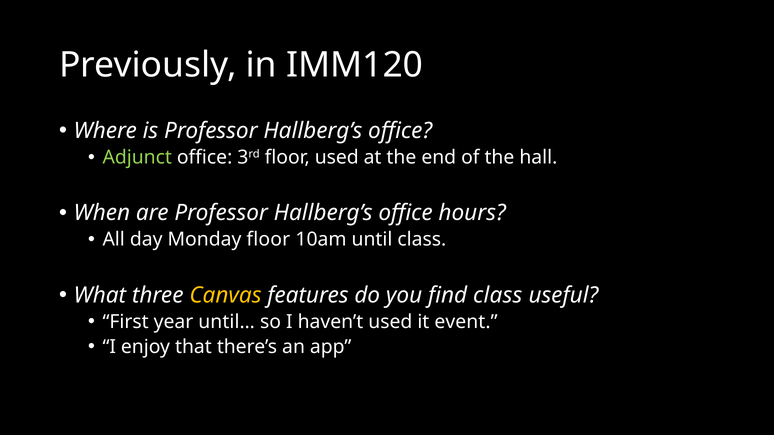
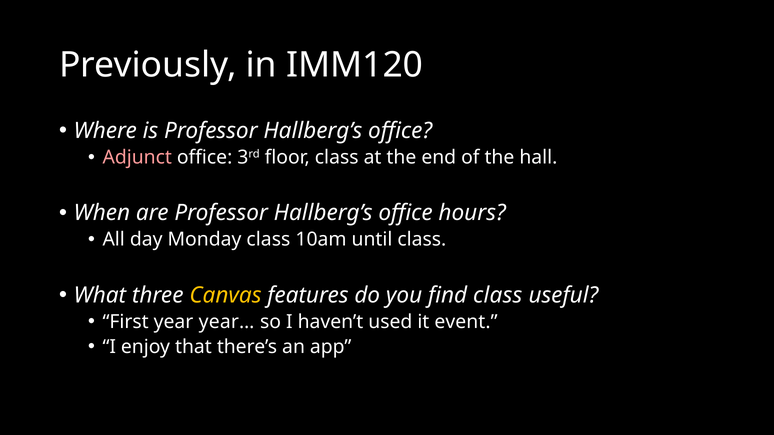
Adjunct colour: light green -> pink
floor used: used -> class
Monday floor: floor -> class
until…: until… -> year…
